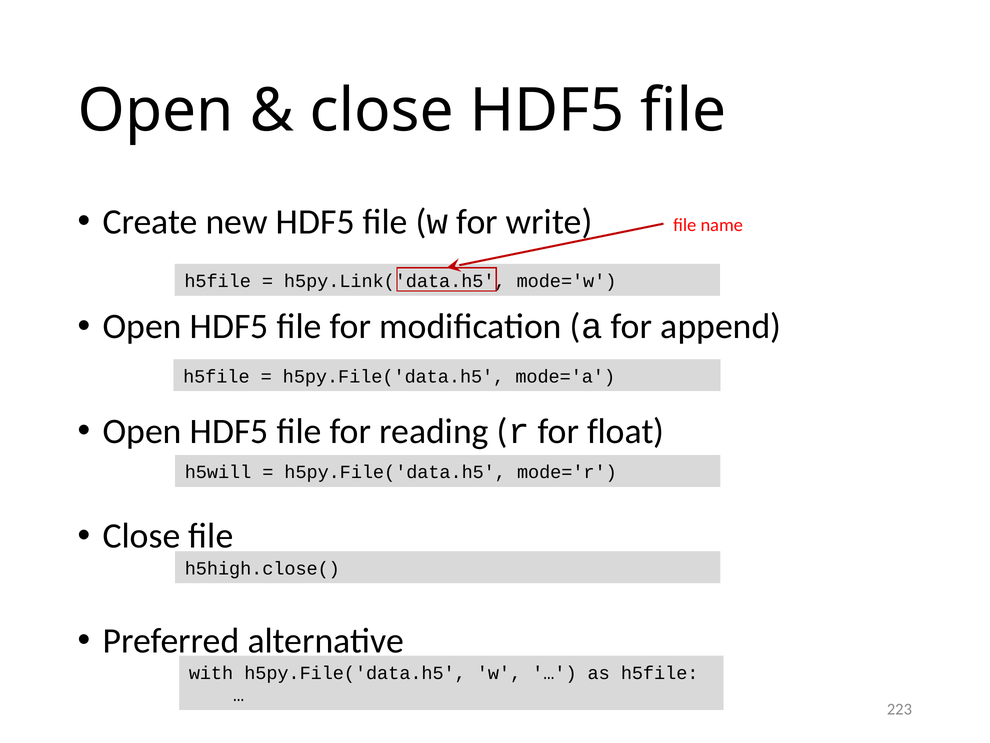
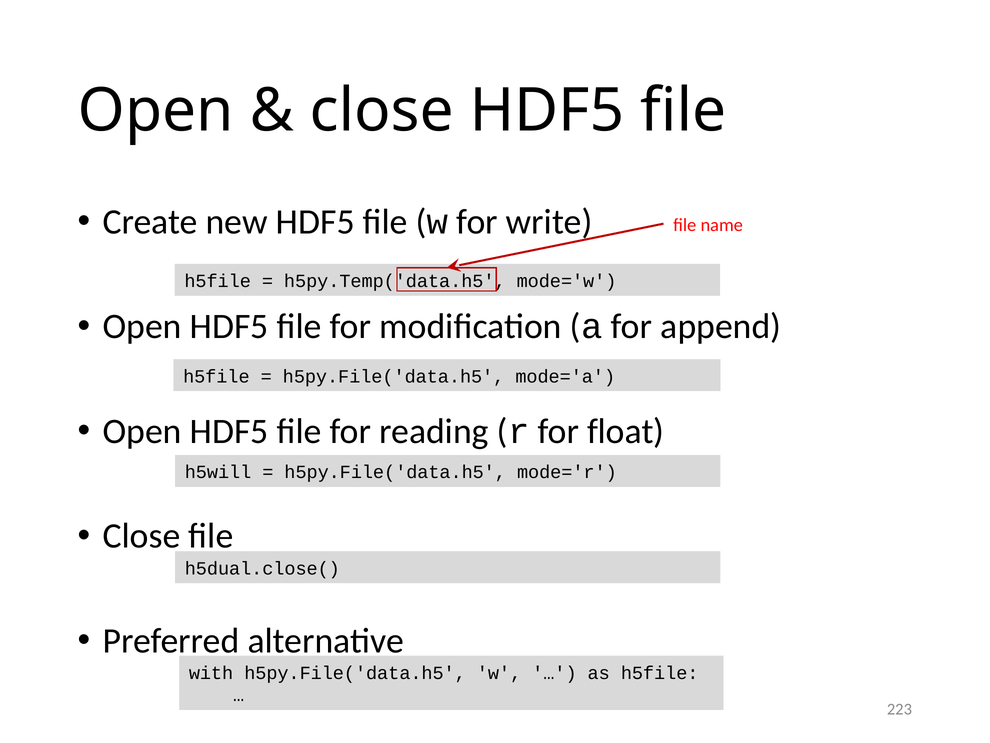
h5py.Link('data.h5: h5py.Link('data.h5 -> h5py.Temp('data.h5
h5high.close(: h5high.close( -> h5dual.close(
